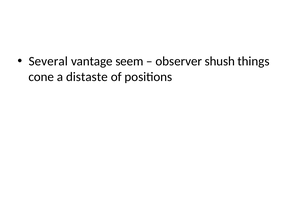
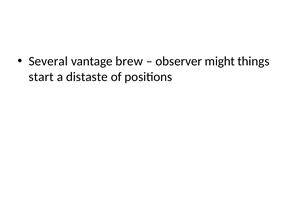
seem: seem -> brew
shush: shush -> might
cone: cone -> start
